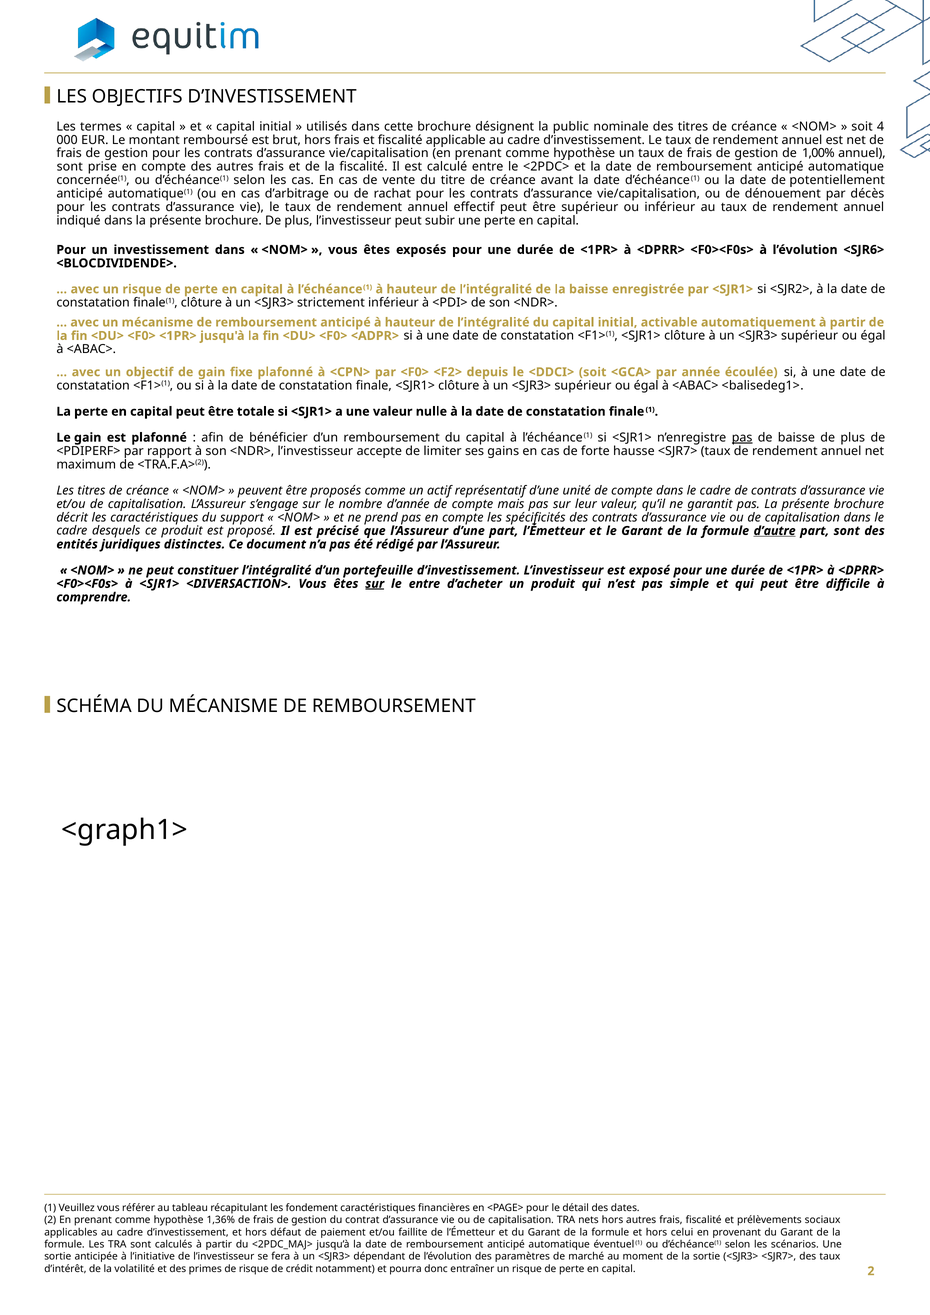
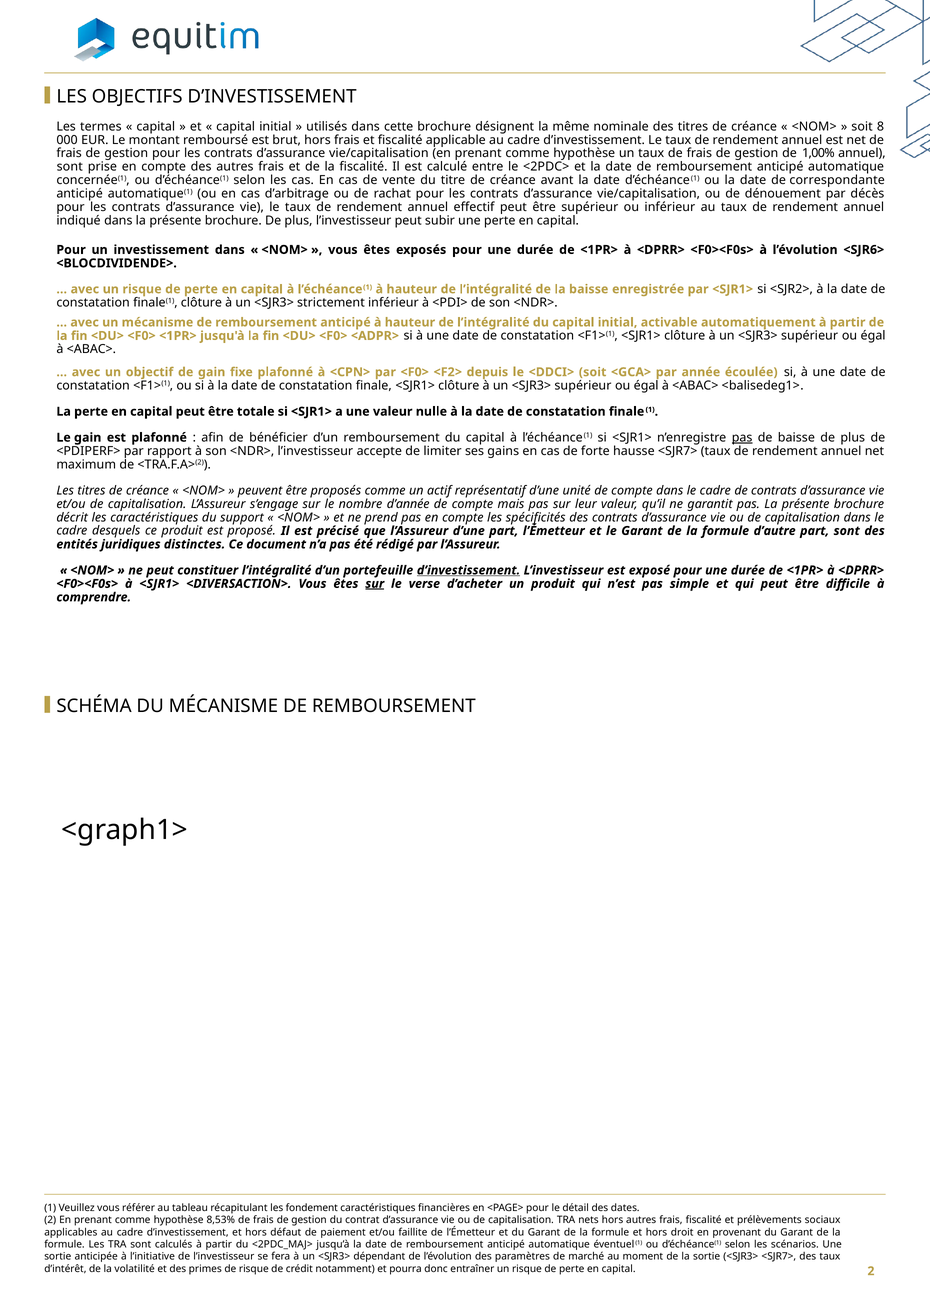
public: public -> même
4: 4 -> 8
potentiellement: potentiellement -> correspondante
d’autre underline: present -> none
d’investissement at (469, 570) underline: none -> present
le entre: entre -> verse
1,36%: 1,36% -> 8,53%
celui: celui -> droit
